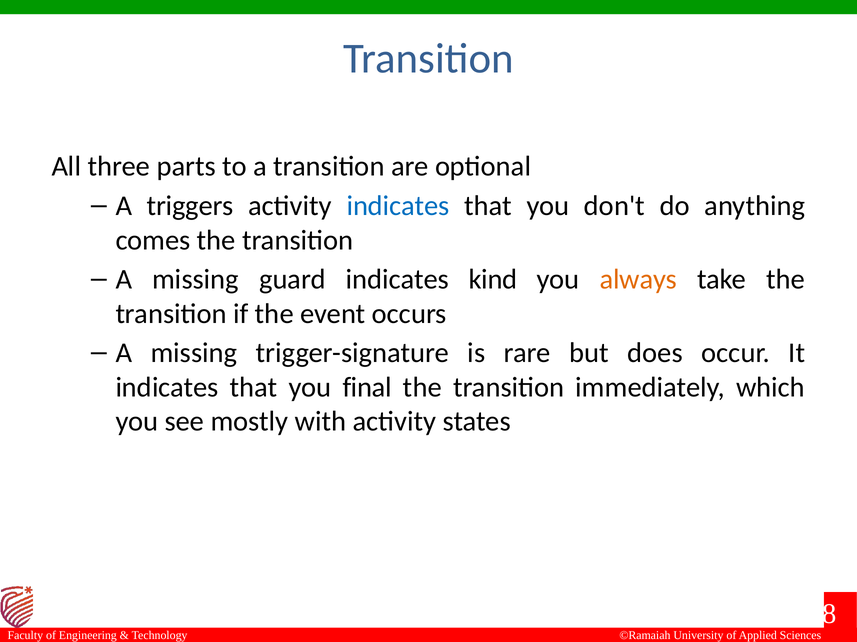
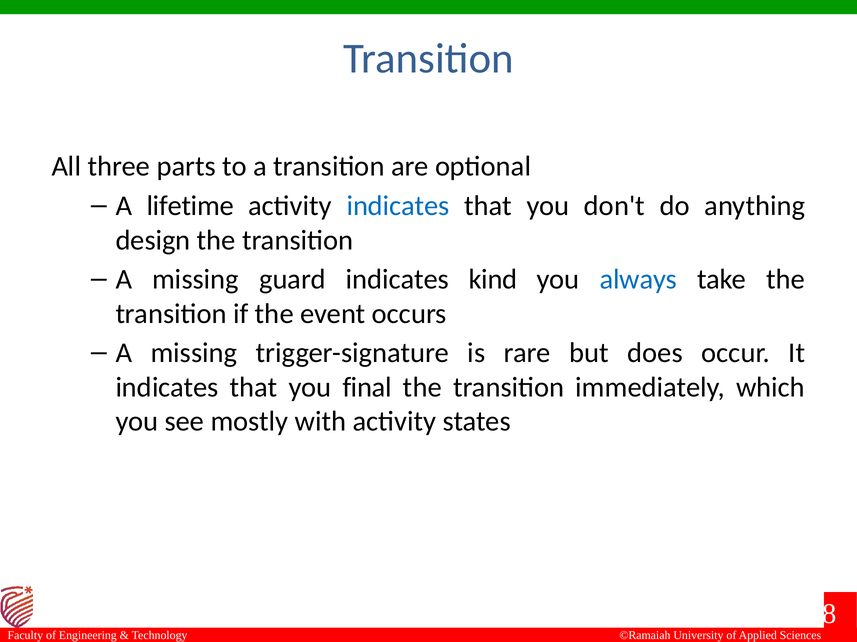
triggers: triggers -> lifetime
comes: comes -> design
always colour: orange -> blue
